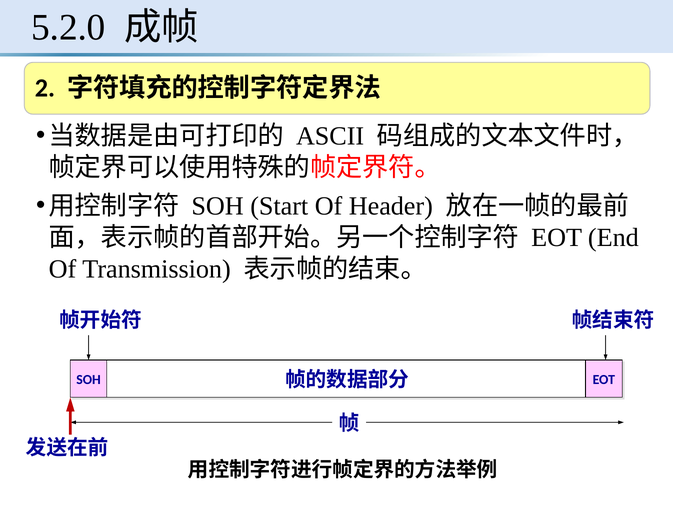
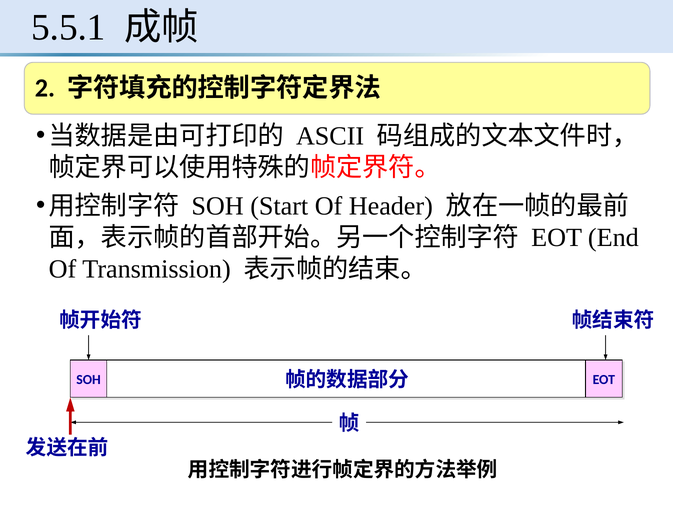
5.2.0: 5.2.0 -> 5.5.1
